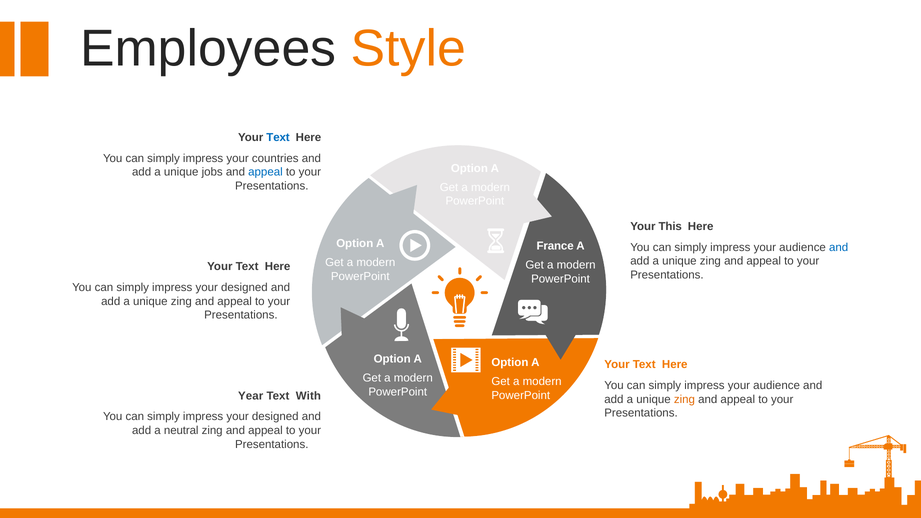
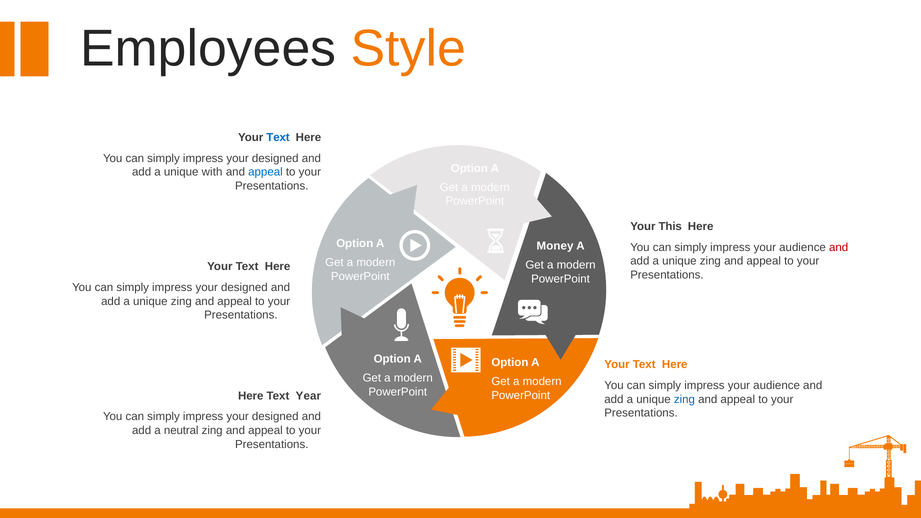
countries at (275, 158): countries -> designed
jobs: jobs -> with
France: France -> Money
and at (839, 247) colour: blue -> red
Year at (251, 396): Year -> Here
With: With -> Year
zing at (684, 399) colour: orange -> blue
